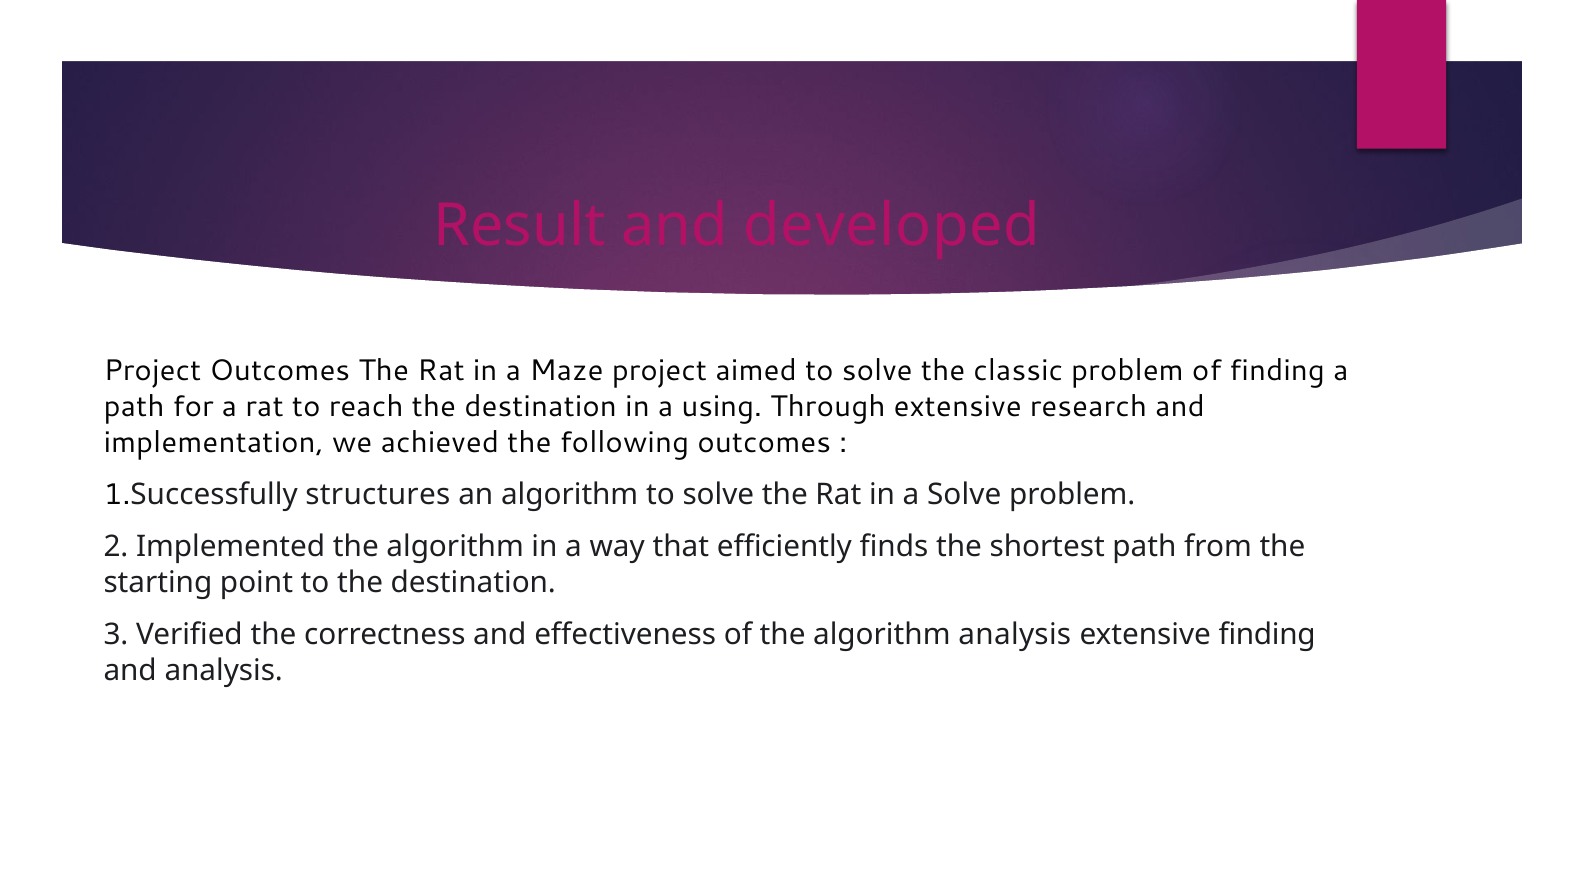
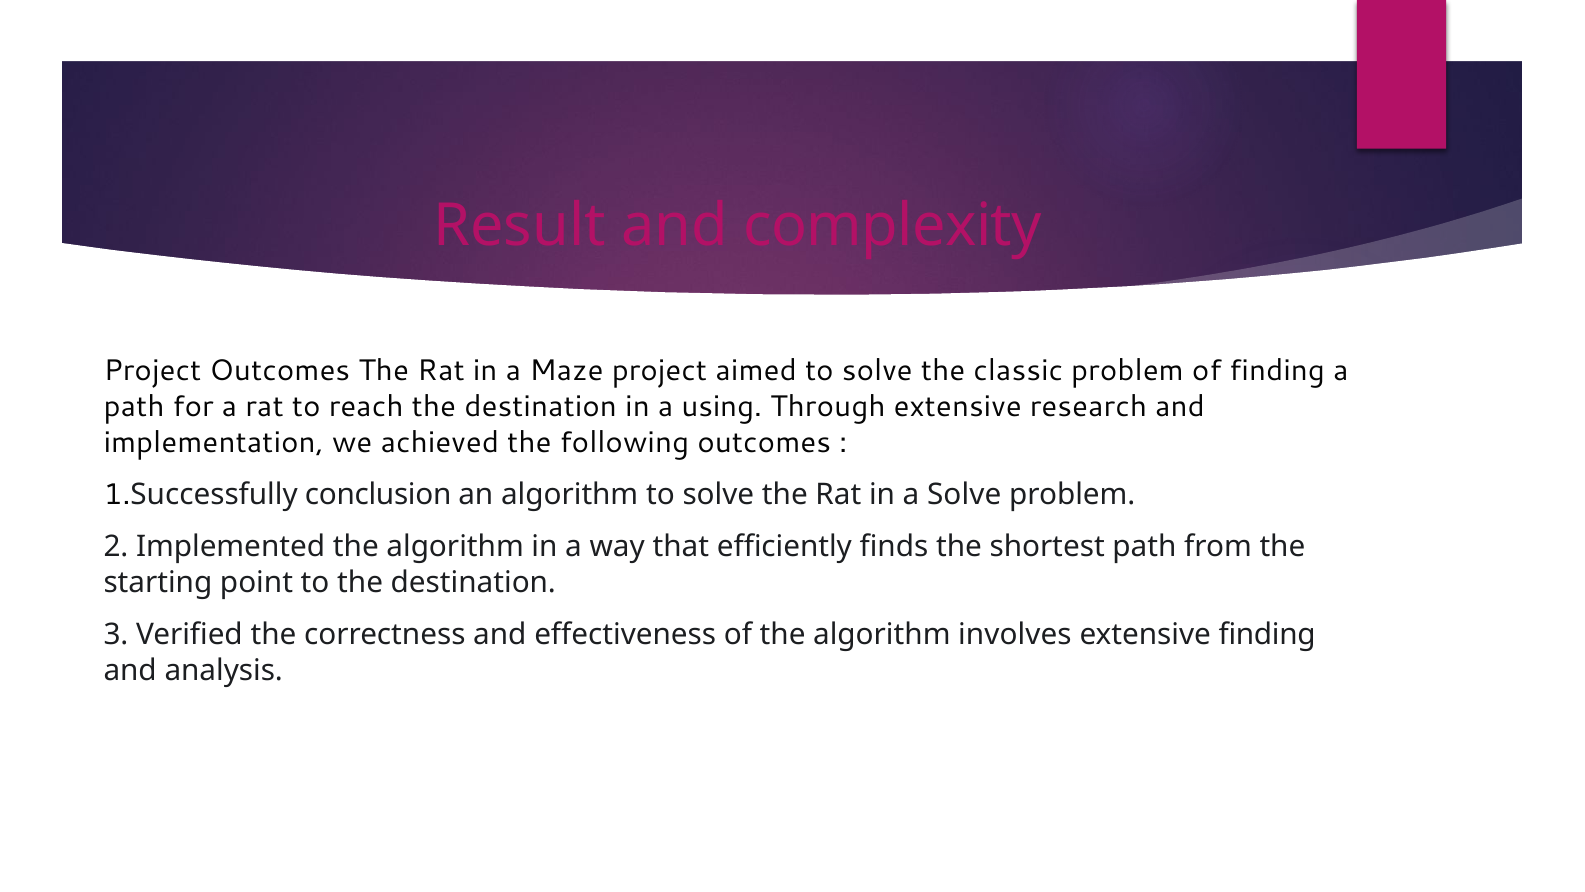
developed: developed -> complexity
structures: structures -> conclusion
algorithm analysis: analysis -> involves
